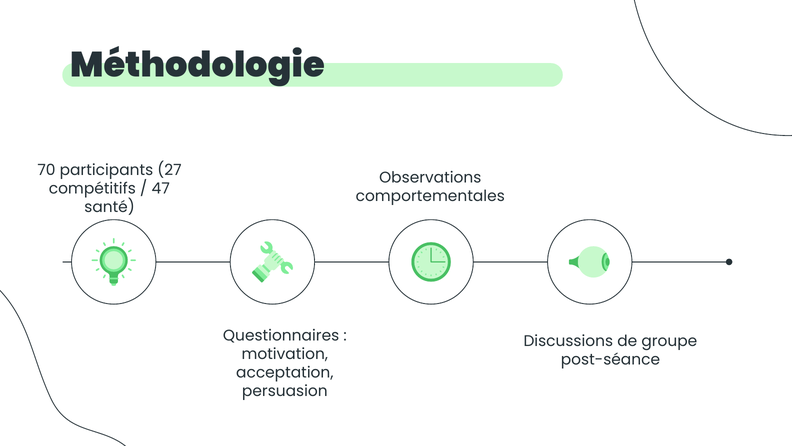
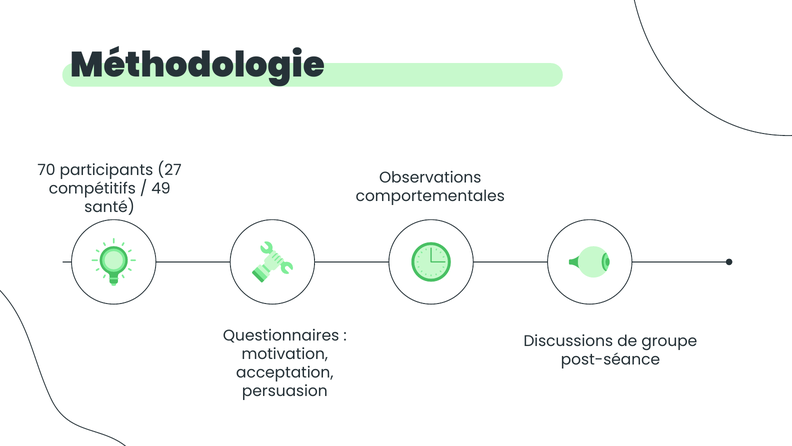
47: 47 -> 49
